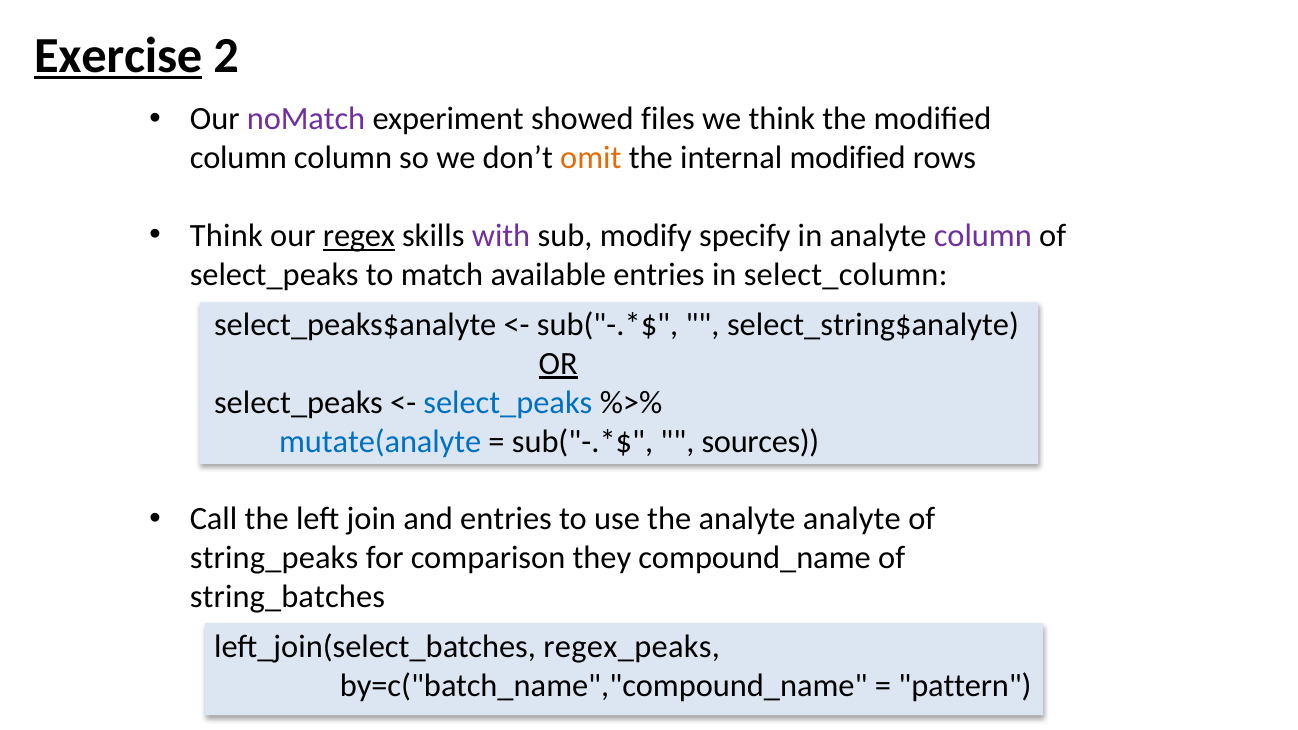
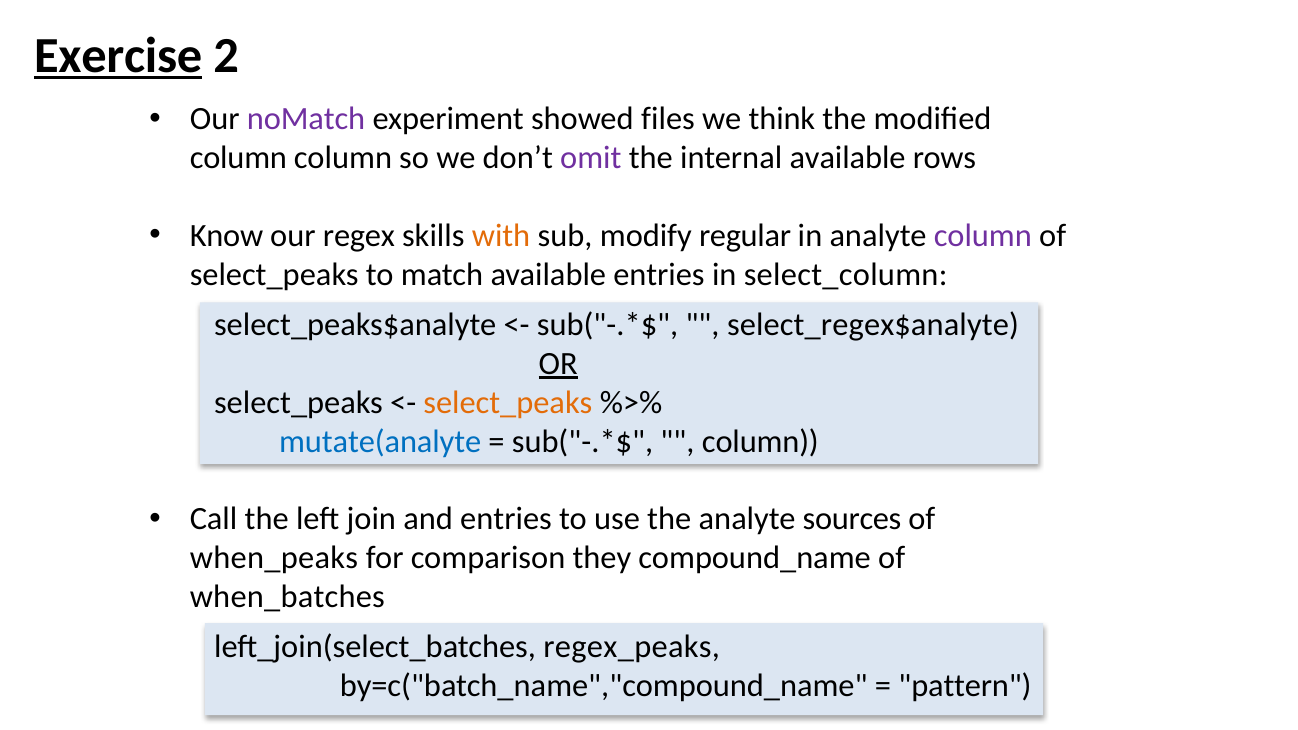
omit colour: orange -> purple
internal modified: modified -> available
Think at (226, 236): Think -> Know
regex underline: present -> none
with colour: purple -> orange
specify: specify -> regular
select_string$analyte: select_string$analyte -> select_regex$analyte
select_peaks at (508, 403) colour: blue -> orange
sources at (760, 441): sources -> column
analyte analyte: analyte -> sources
string_peaks: string_peaks -> when_peaks
string_batches: string_batches -> when_batches
